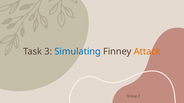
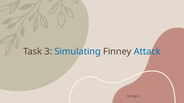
Attack colour: orange -> blue
